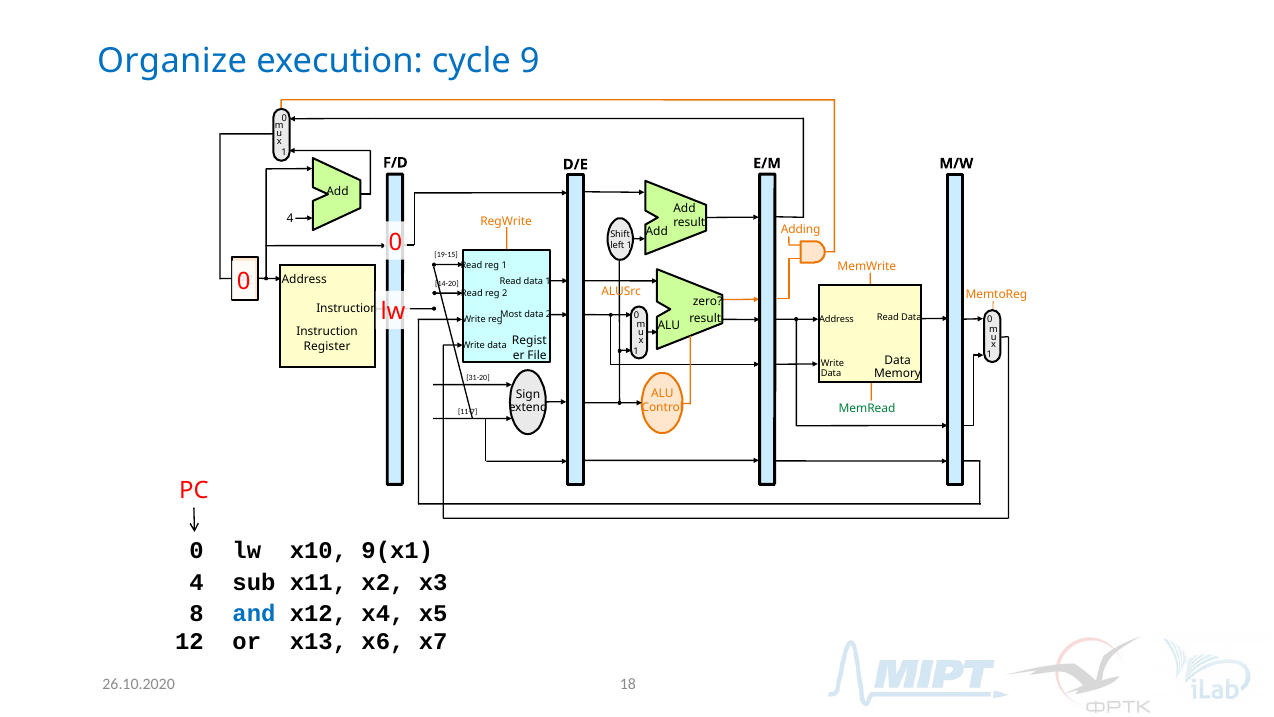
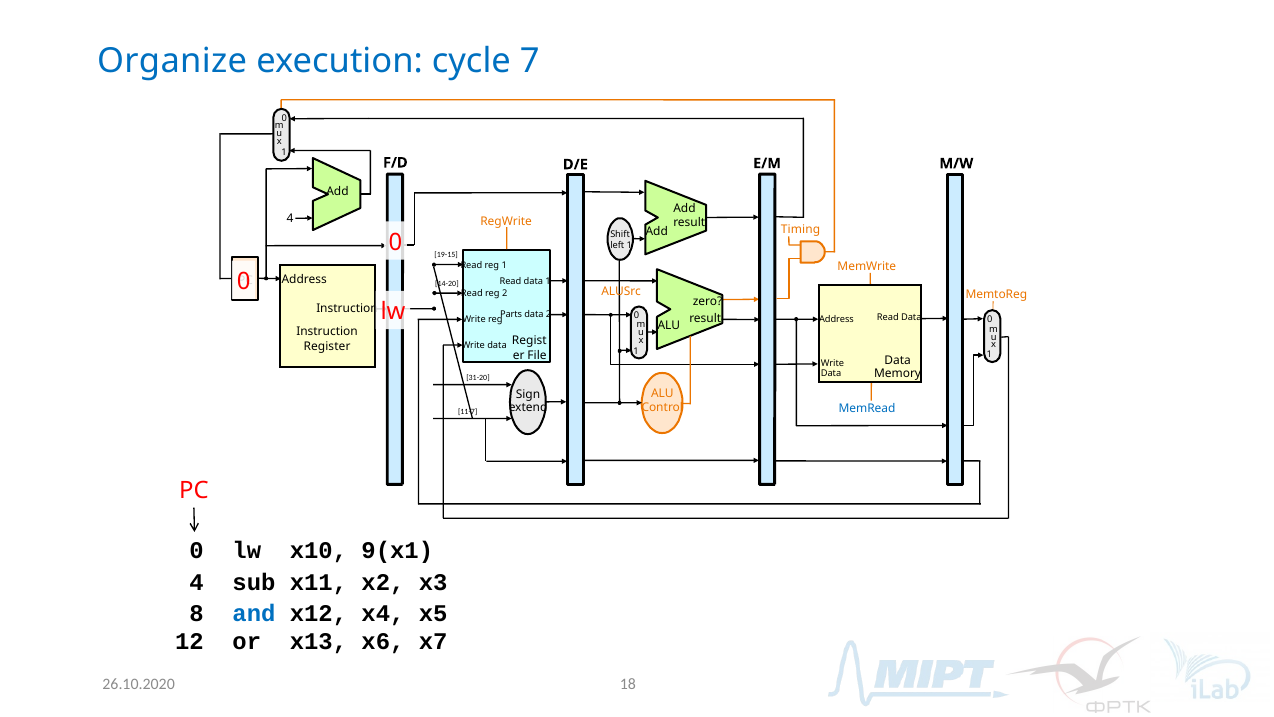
9: 9 -> 7
Adding: Adding -> Timing
Most: Most -> Parts
MemRead colour: green -> blue
